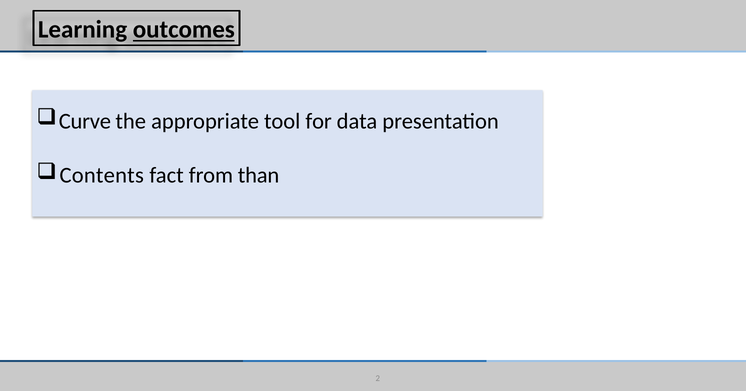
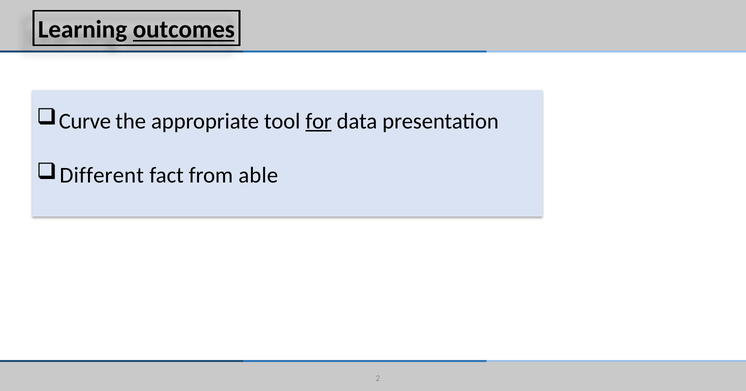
for underline: none -> present
Contents: Contents -> Different
than: than -> able
